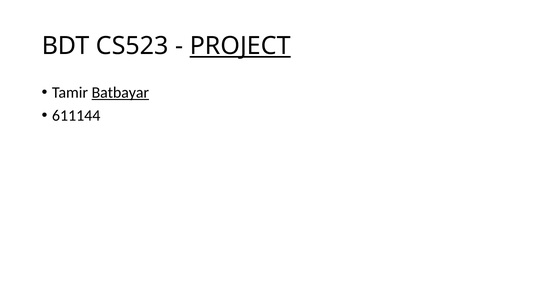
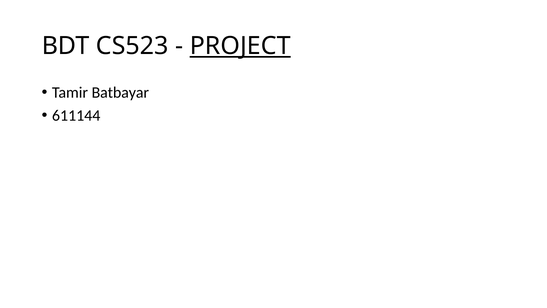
Batbayar underline: present -> none
